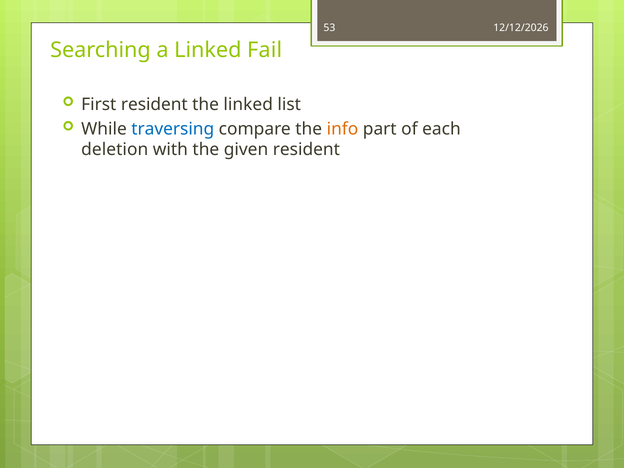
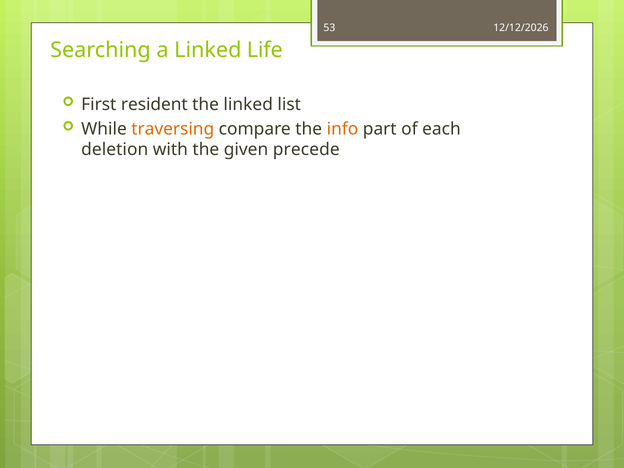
Fail: Fail -> Life
traversing colour: blue -> orange
given resident: resident -> precede
